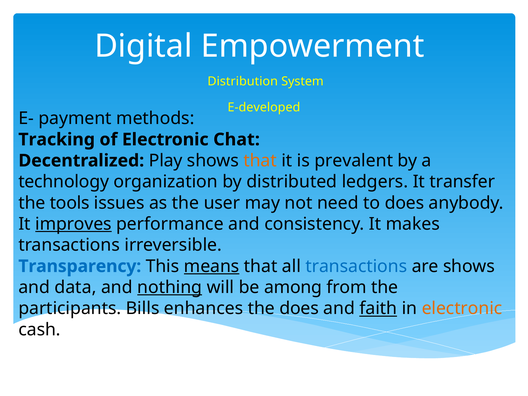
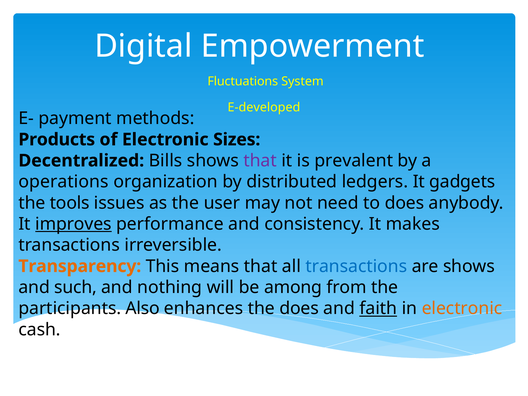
Distribution: Distribution -> Fluctuations
Tracking: Tracking -> Products
Chat: Chat -> Sizes
Play: Play -> Bills
that at (260, 161) colour: orange -> purple
technology: technology -> operations
transfer: transfer -> gadgets
Transparency colour: blue -> orange
means underline: present -> none
data: data -> such
nothing underline: present -> none
Bills: Bills -> Also
